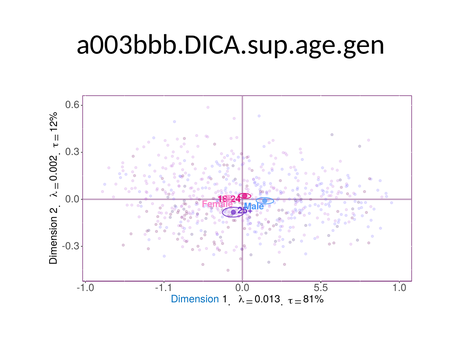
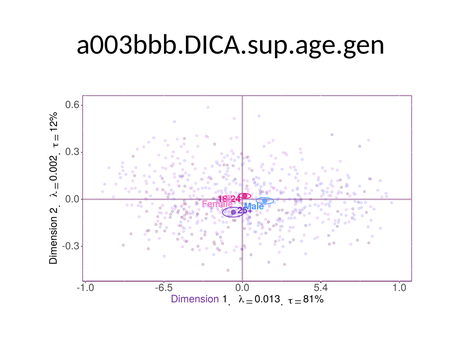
-1.1: -1.1 -> -6.5
5.5: 5.5 -> 5.4
Dimension colour: blue -> purple
